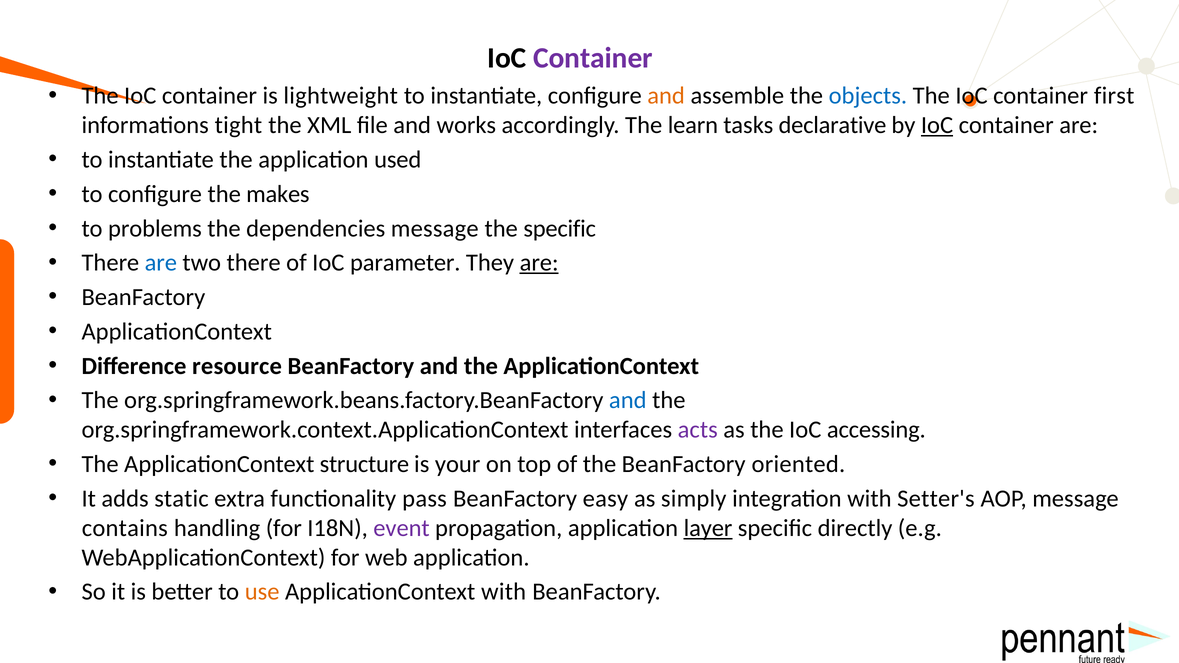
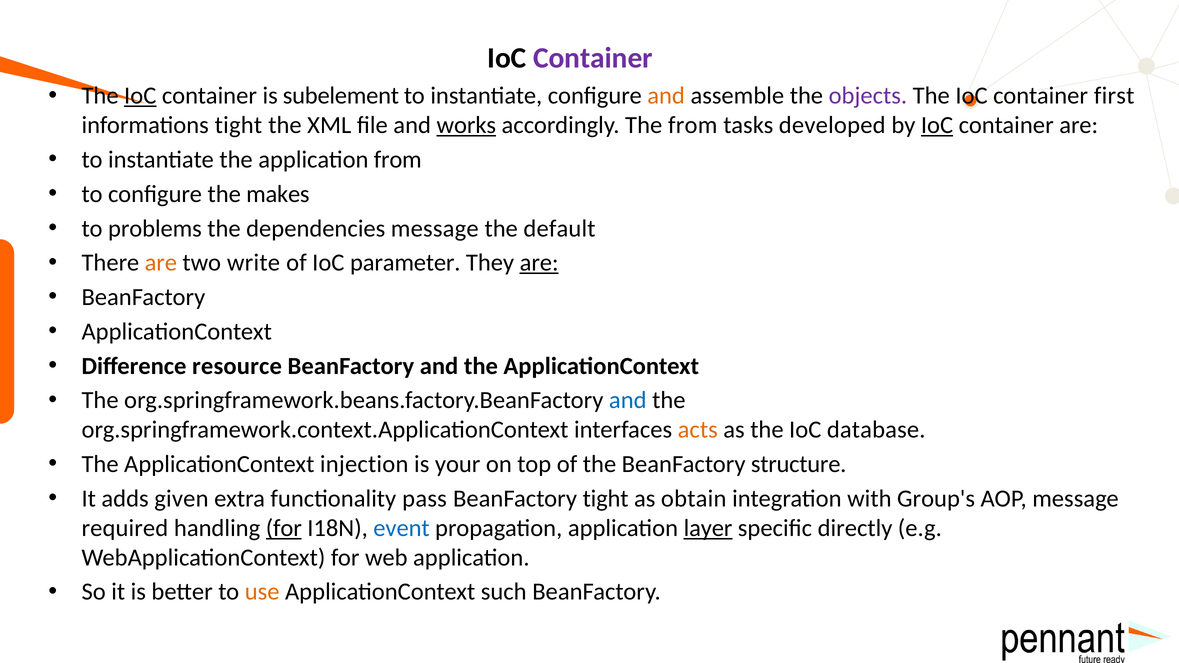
IoC at (140, 96) underline: none -> present
lightweight: lightweight -> subelement
objects colour: blue -> purple
works underline: none -> present
The learn: learn -> from
declarative: declarative -> developed
application used: used -> from
the specific: specific -> default
are at (161, 263) colour: blue -> orange
two there: there -> write
acts colour: purple -> orange
accessing: accessing -> database
structure: structure -> injection
oriented: oriented -> structure
static: static -> given
BeanFactory easy: easy -> tight
simply: simply -> obtain
Setter's: Setter's -> Group's
contains: contains -> required
for at (284, 528) underline: none -> present
event colour: purple -> blue
ApplicationContext with: with -> such
